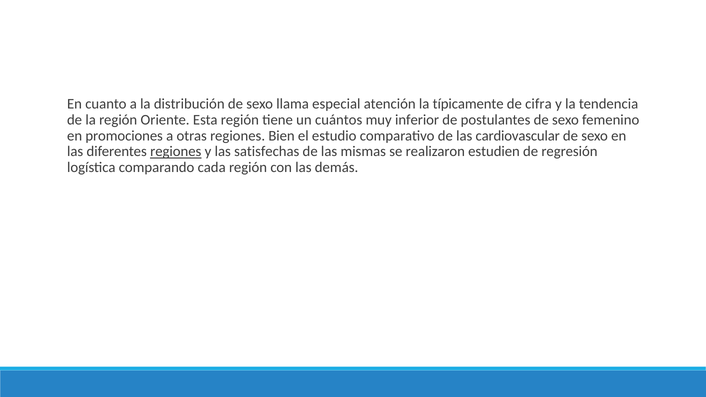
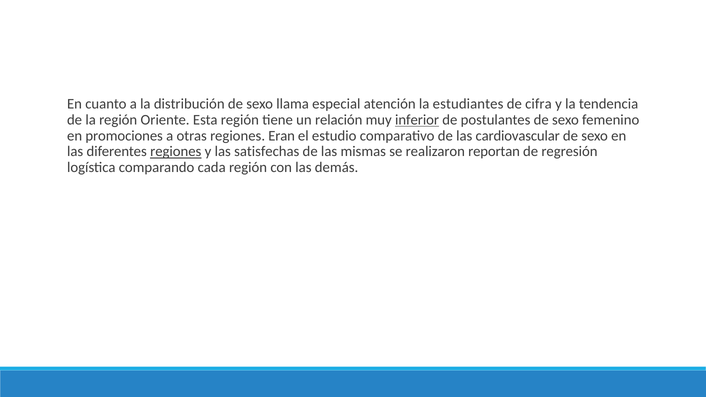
típicamente: típicamente -> estudiantes
cuántos: cuántos -> relación
inferior underline: none -> present
Bien: Bien -> Eran
estudien: estudien -> reportan
